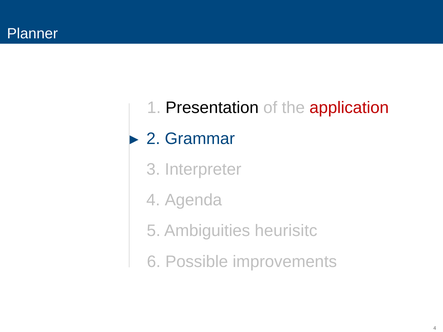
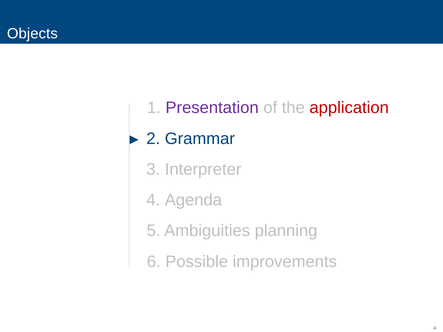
Planner: Planner -> Objects
Presentation colour: black -> purple
heurisitc: heurisitc -> planning
